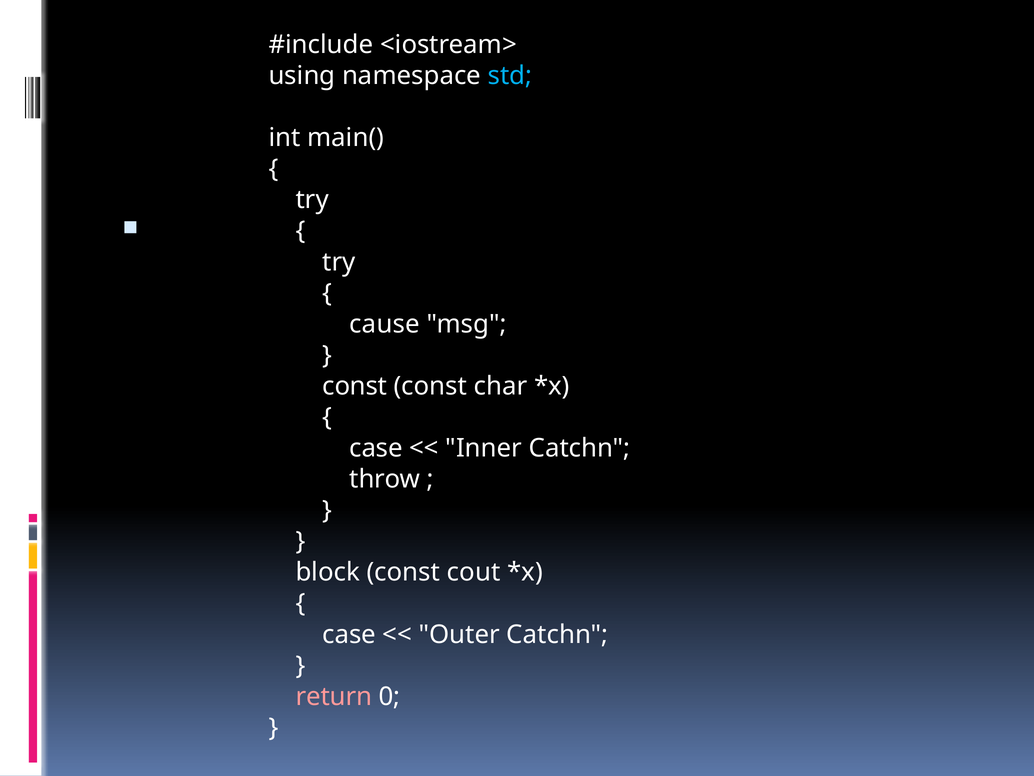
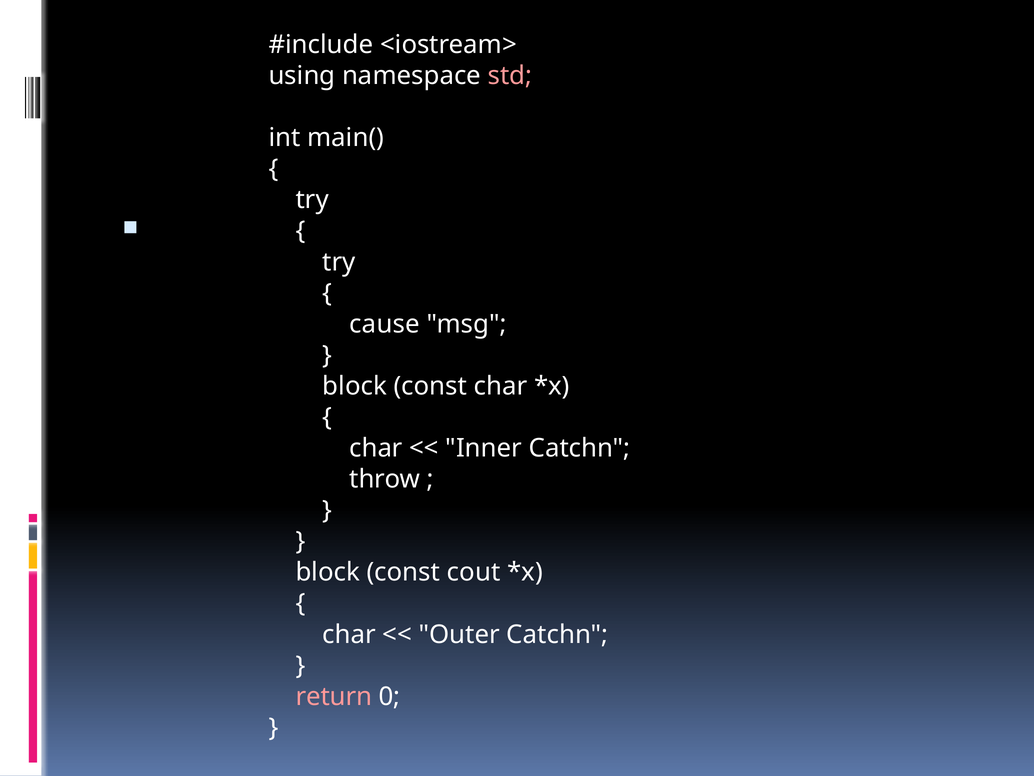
std colour: light blue -> pink
const at (355, 386): const -> block
case at (376, 448): case -> char
case at (349, 634): case -> char
